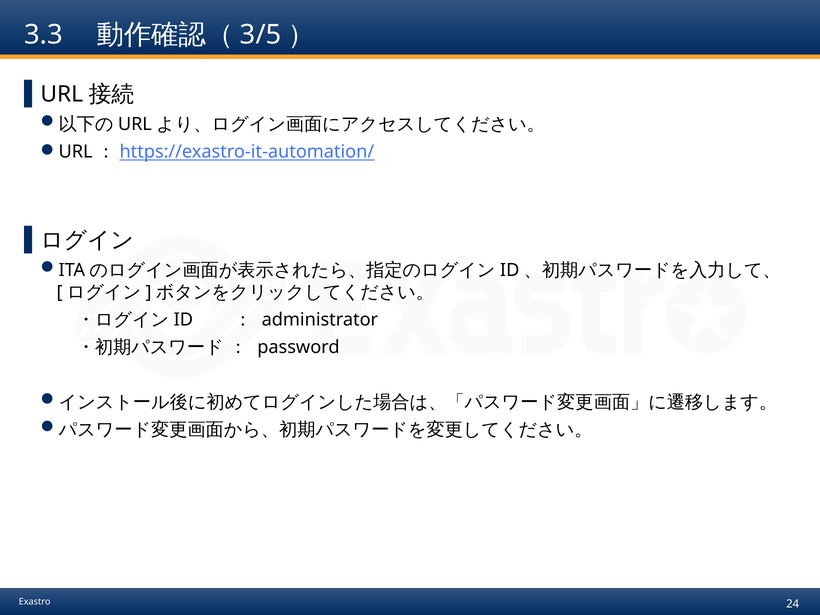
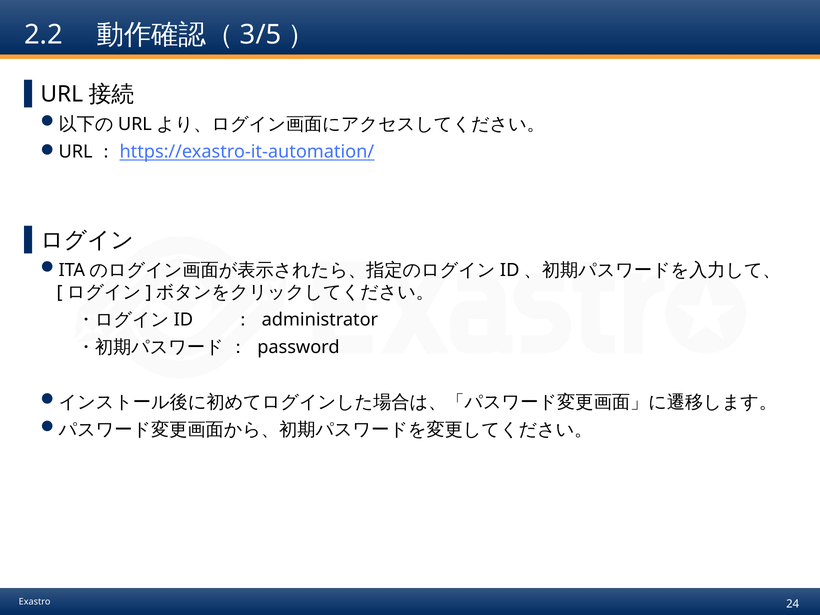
3.3: 3.3 -> 2.2
